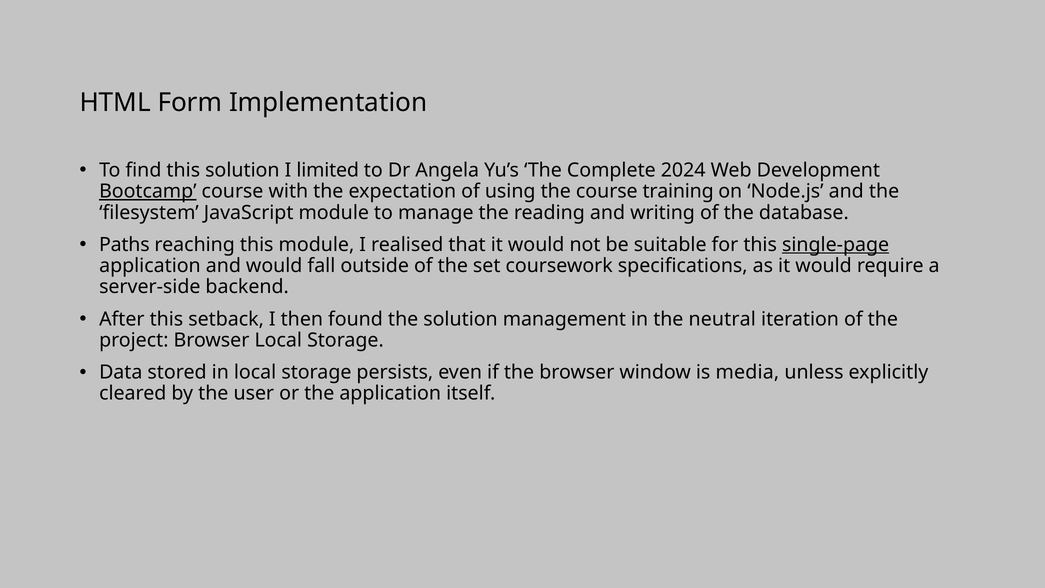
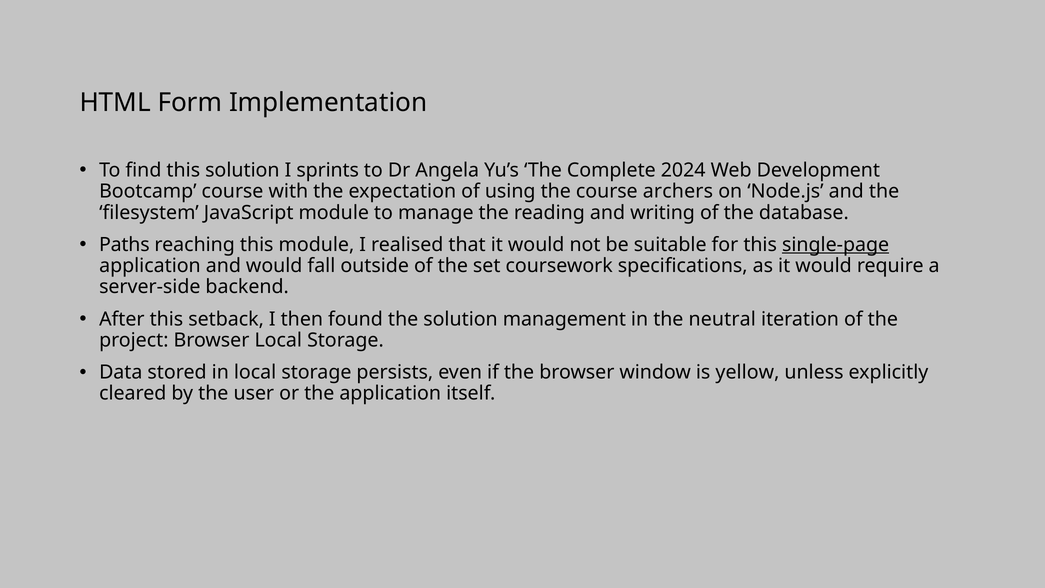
limited: limited -> sprints
Bootcamp underline: present -> none
training: training -> archers
media: media -> yellow
